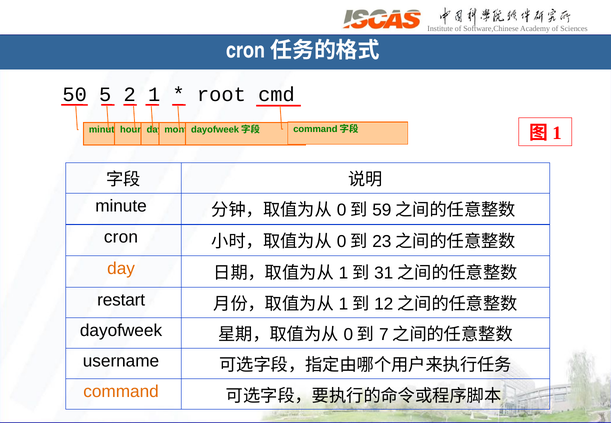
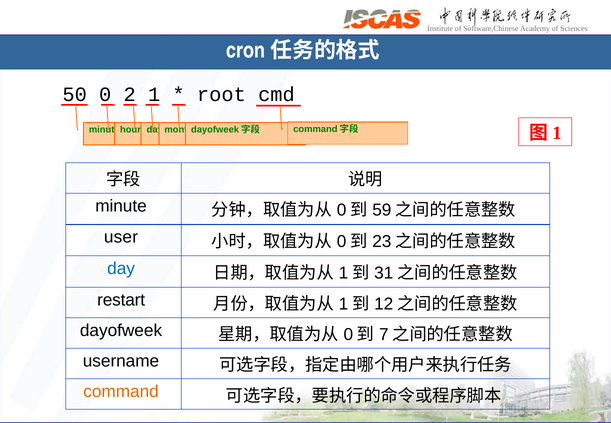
5: 5 -> 0
cron: cron -> user
day colour: orange -> blue
